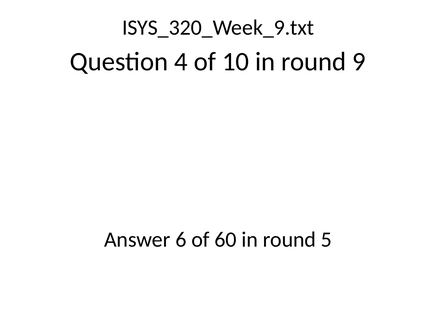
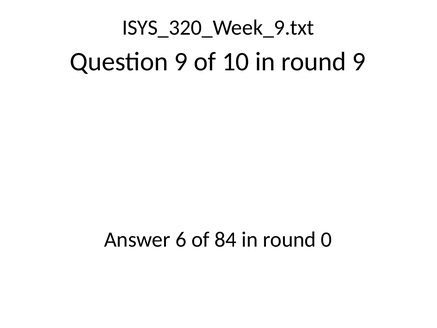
Question 4: 4 -> 9
60: 60 -> 84
5: 5 -> 0
